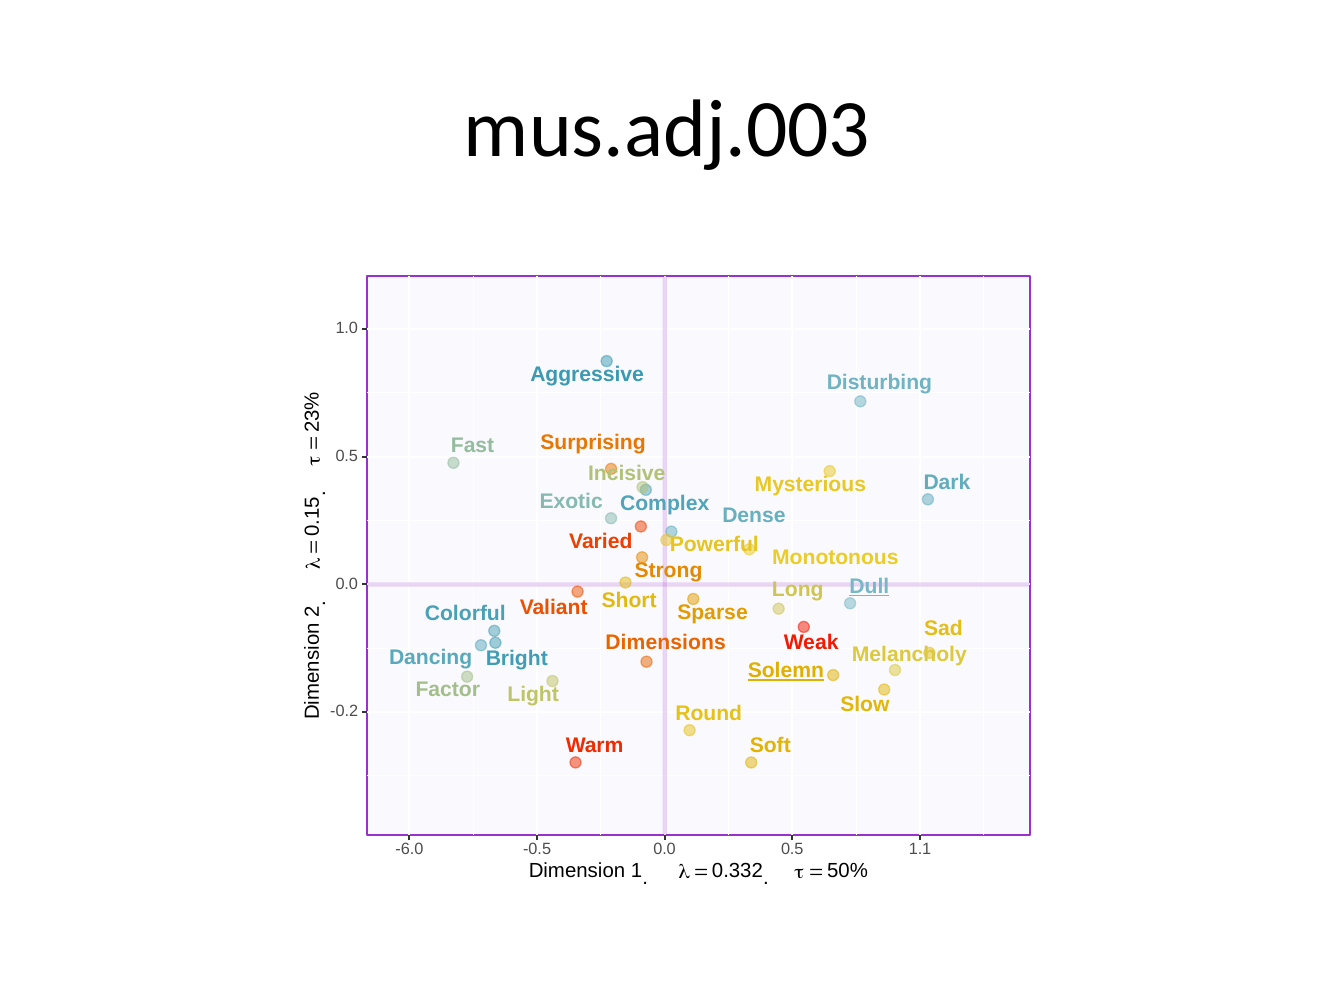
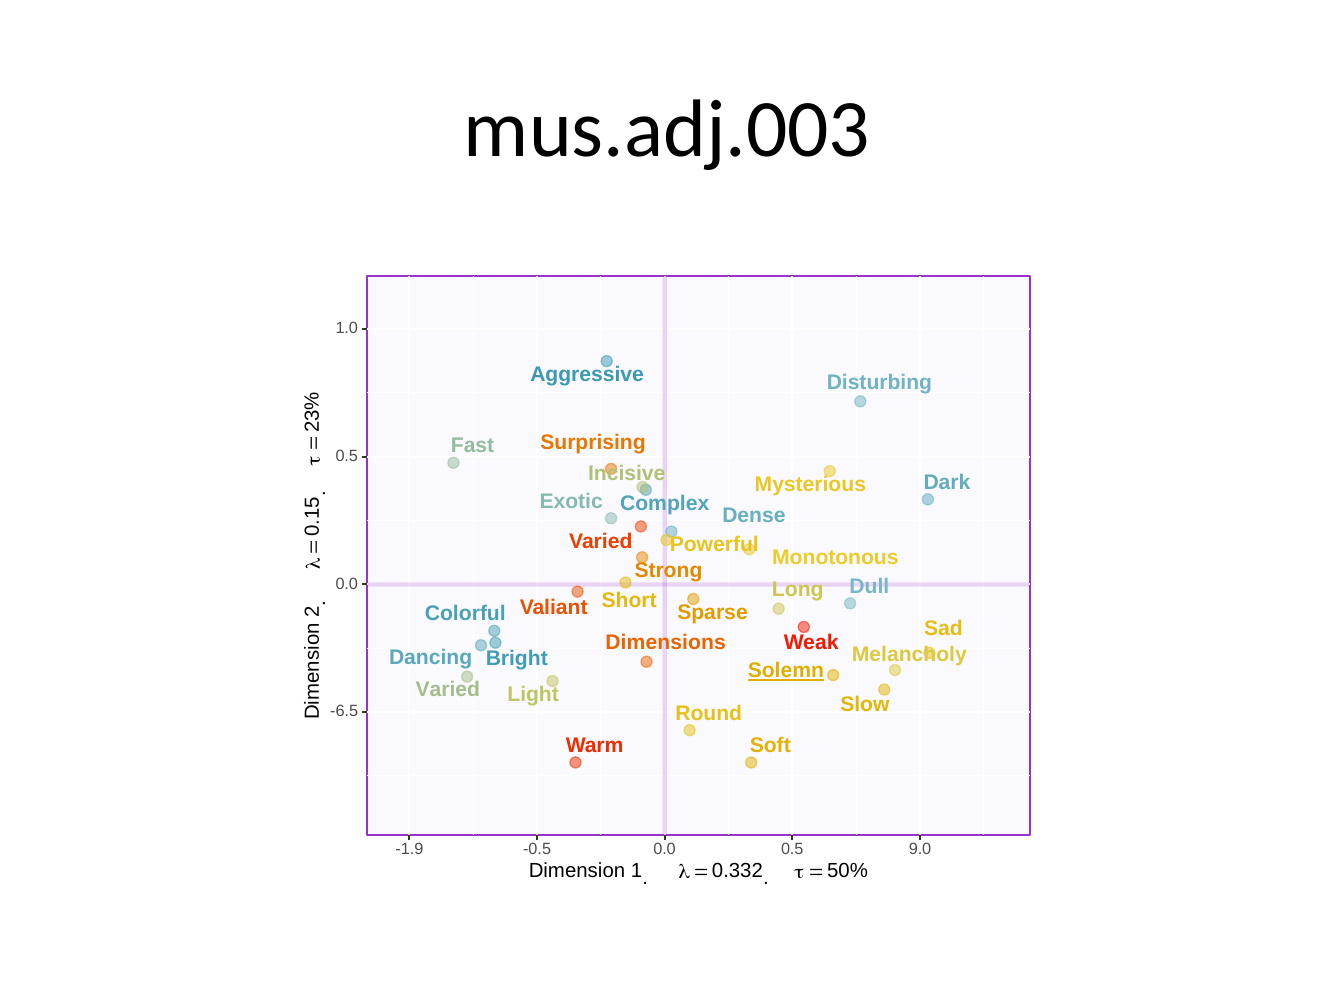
Dull underline: present -> none
Factor at (448, 690): Factor -> Varied
-0.2: -0.2 -> -6.5
-6.0: -6.0 -> -1.9
1.1: 1.1 -> 9.0
